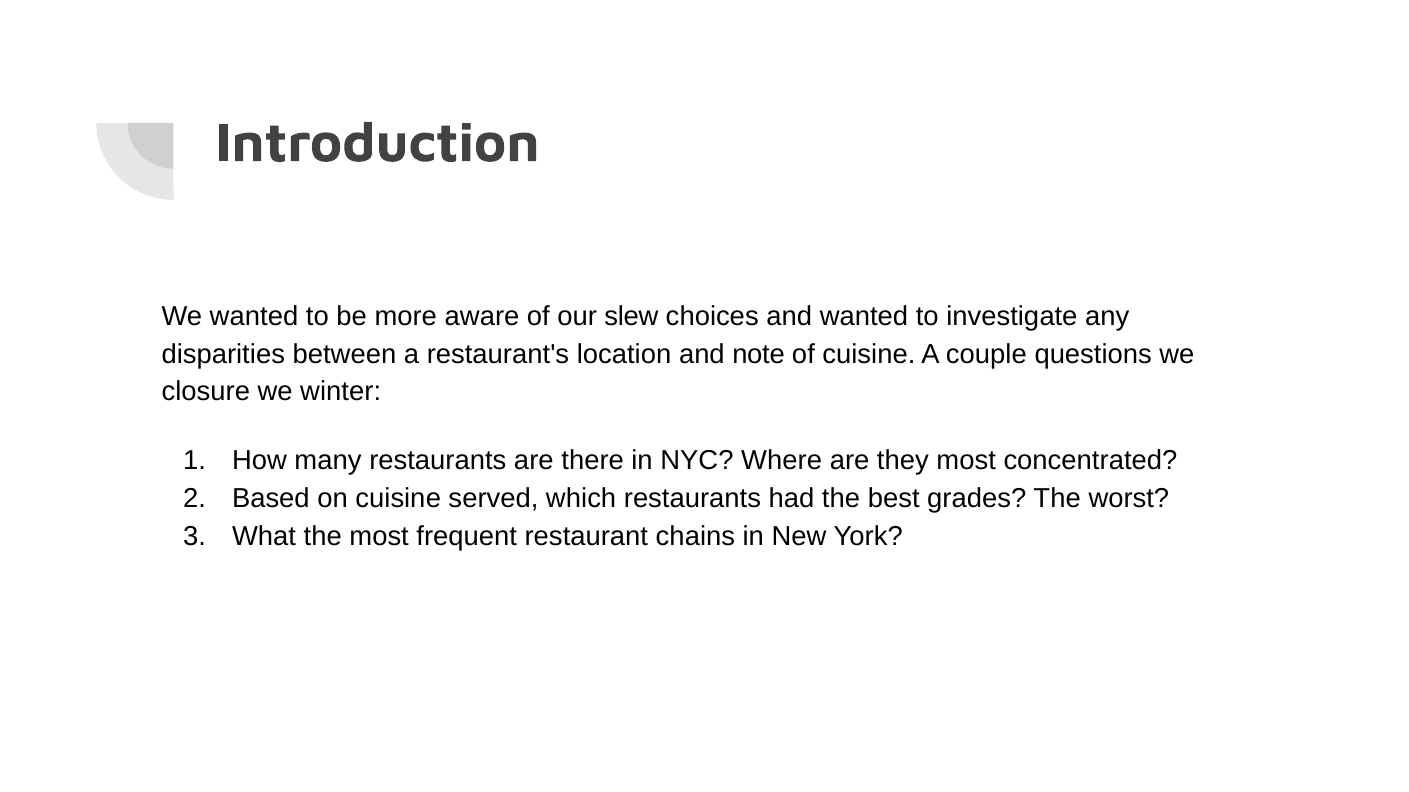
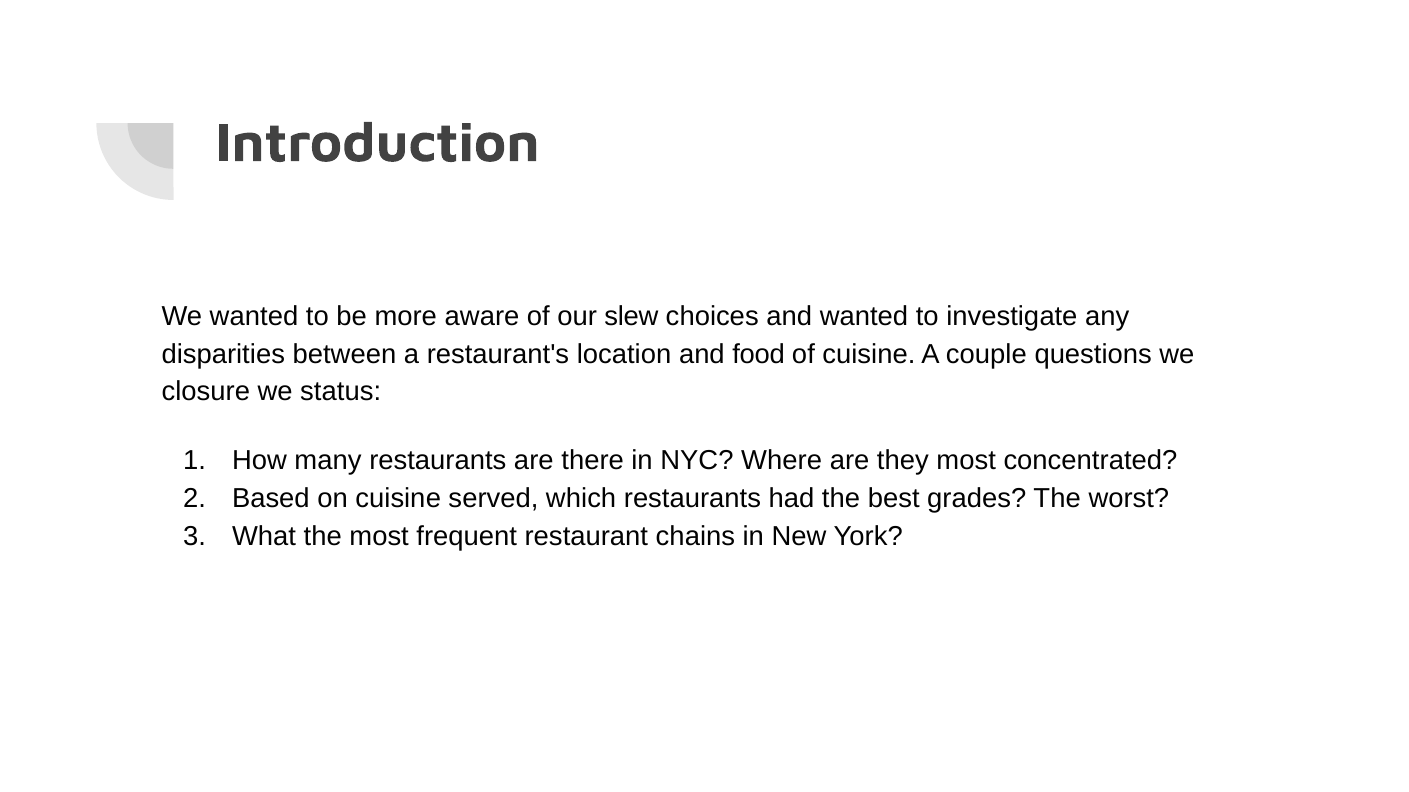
note: note -> food
winter: winter -> status
